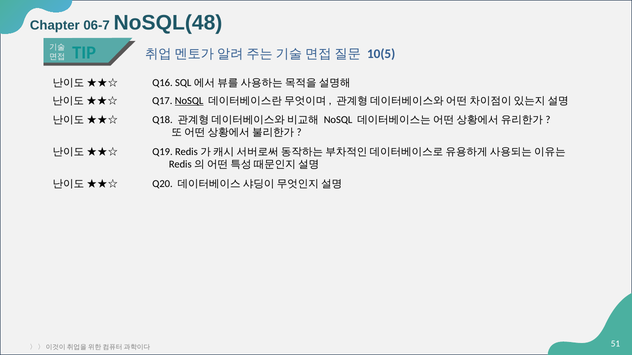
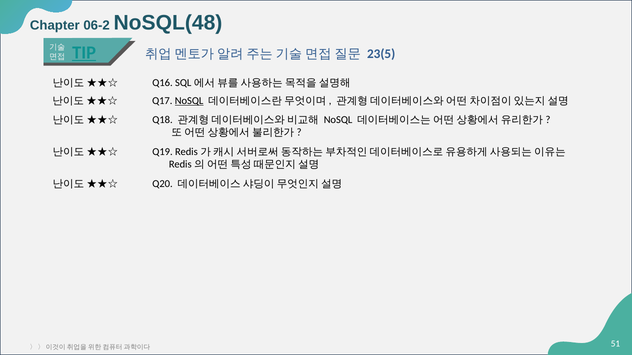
06-7: 06-7 -> 06-2
TIP underline: none -> present
10(5: 10(5 -> 23(5
